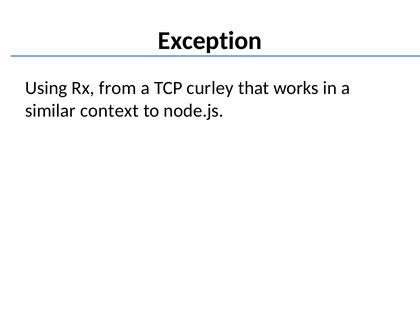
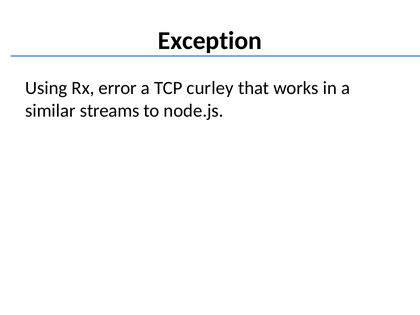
from: from -> error
context: context -> streams
